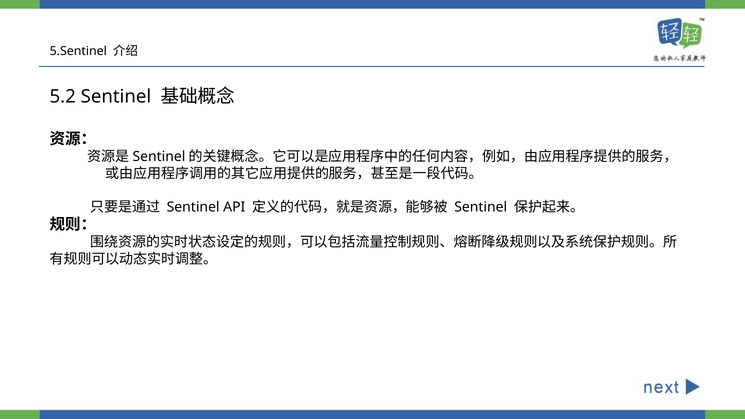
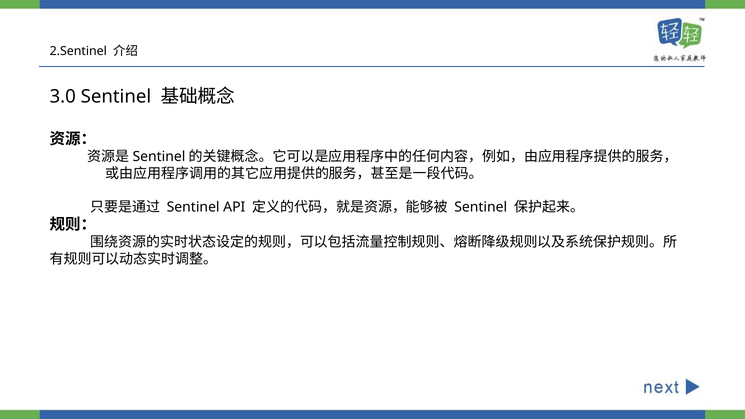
5.Sentinel: 5.Sentinel -> 2.Sentinel
5.2: 5.2 -> 3.0
